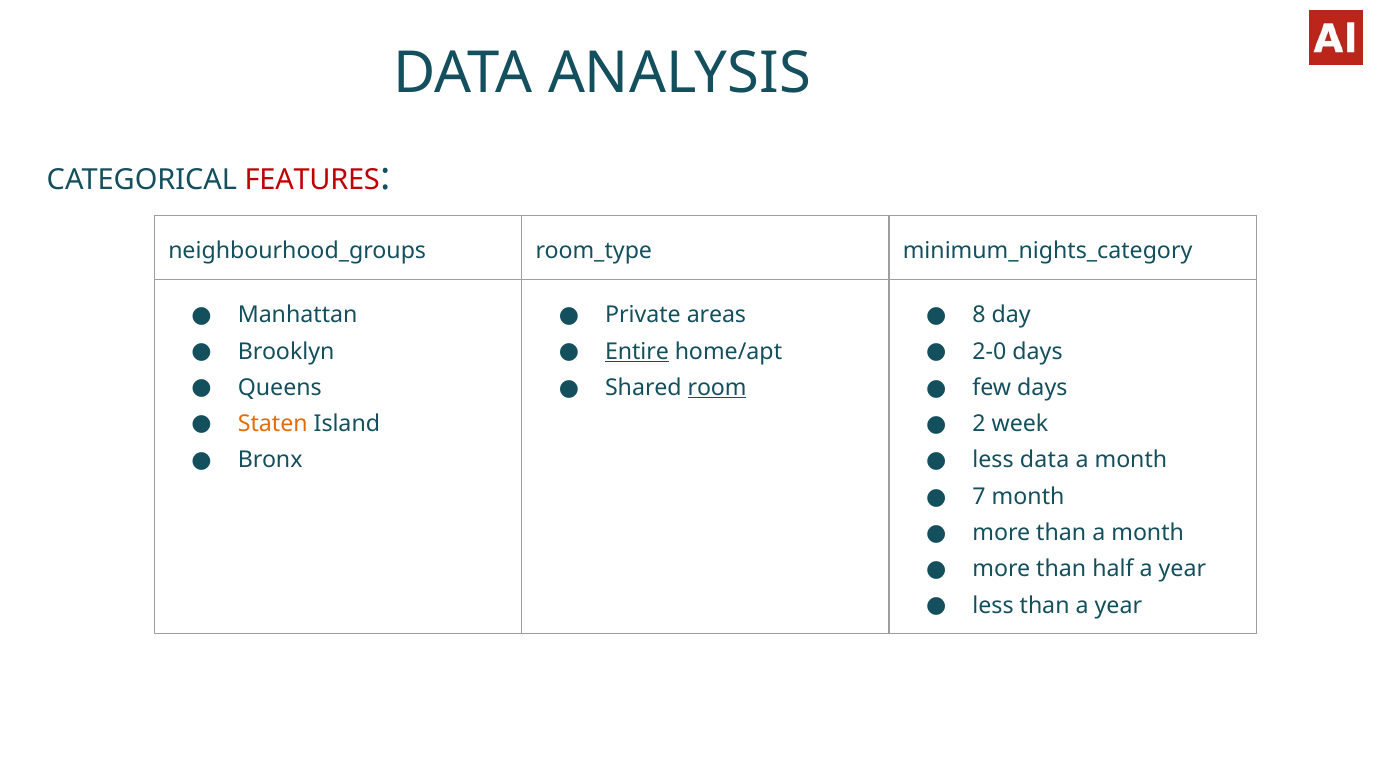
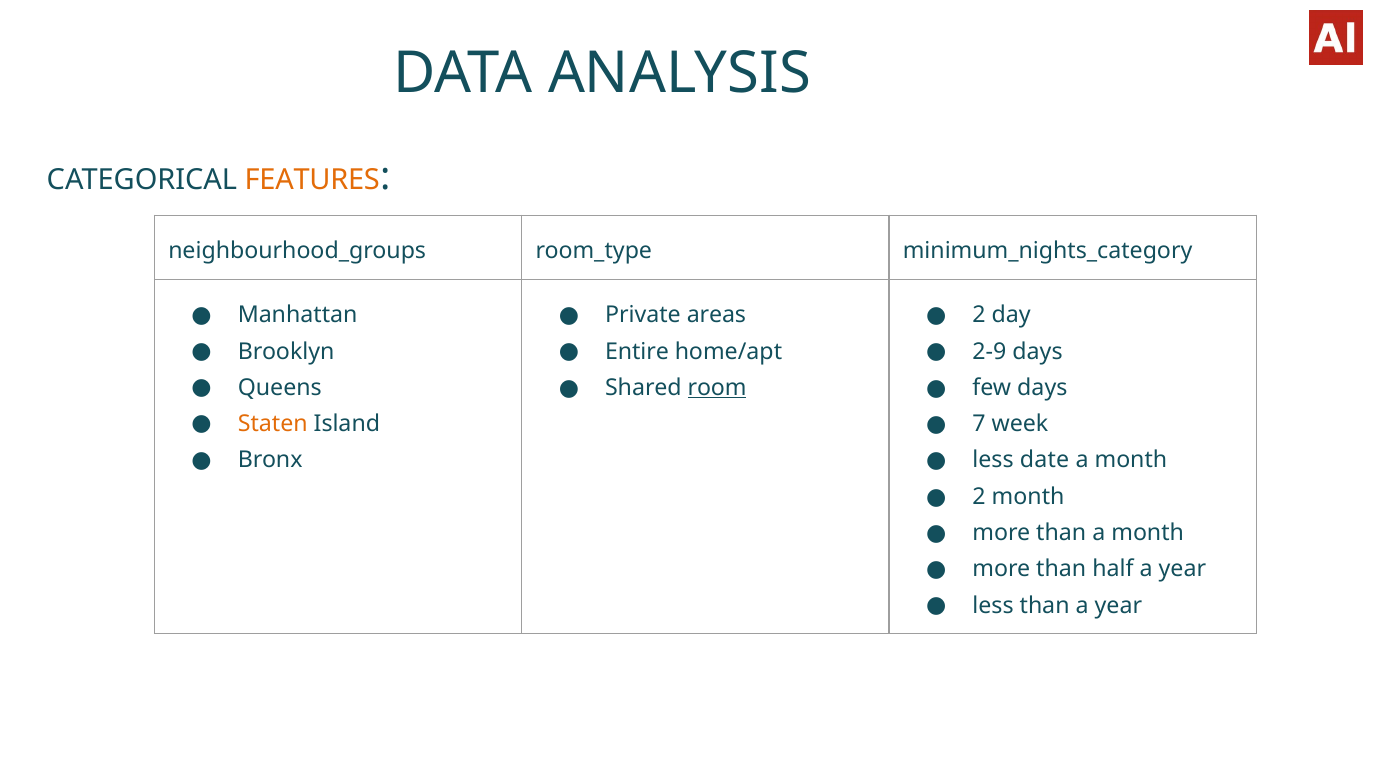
FEATURES colour: red -> orange
8 at (979, 315): 8 -> 2
Entire underline: present -> none
2-0: 2-0 -> 2-9
2: 2 -> 7
less data: data -> date
7 at (979, 497): 7 -> 2
